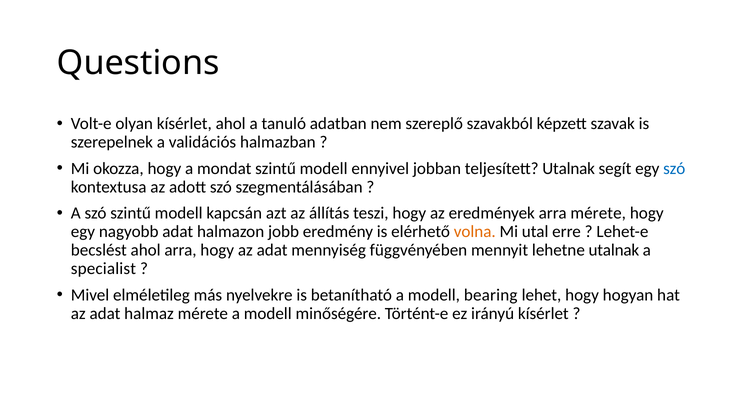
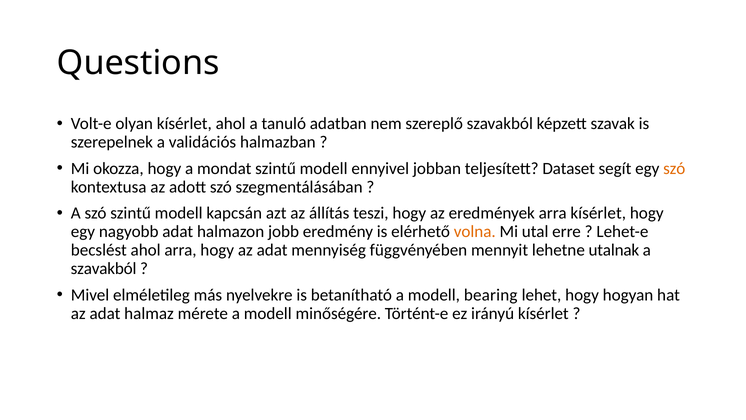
teljesített Utalnak: Utalnak -> Dataset
szó at (674, 168) colour: blue -> orange
arra mérete: mérete -> kísérlet
specialist at (103, 268): specialist -> szavakból
